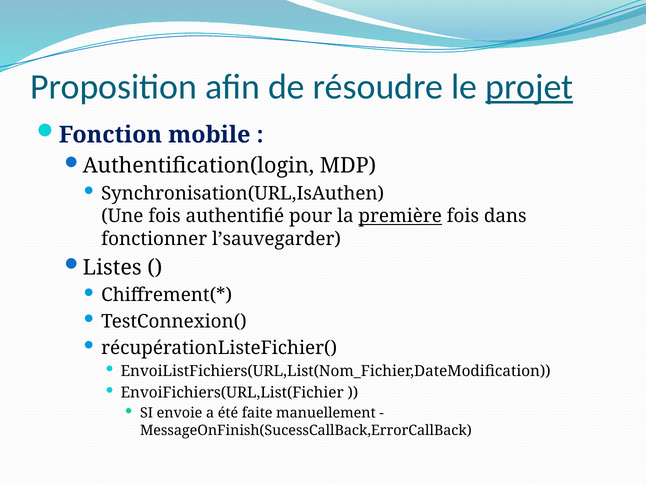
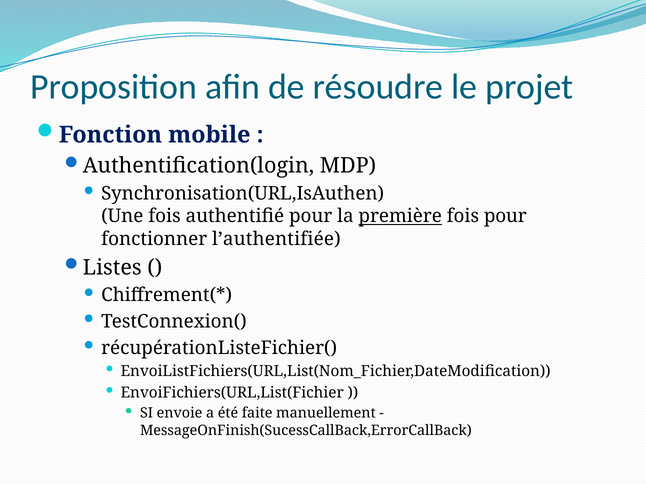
projet underline: present -> none
fois dans: dans -> pour
l’sauvegarder: l’sauvegarder -> l’authentifiée
